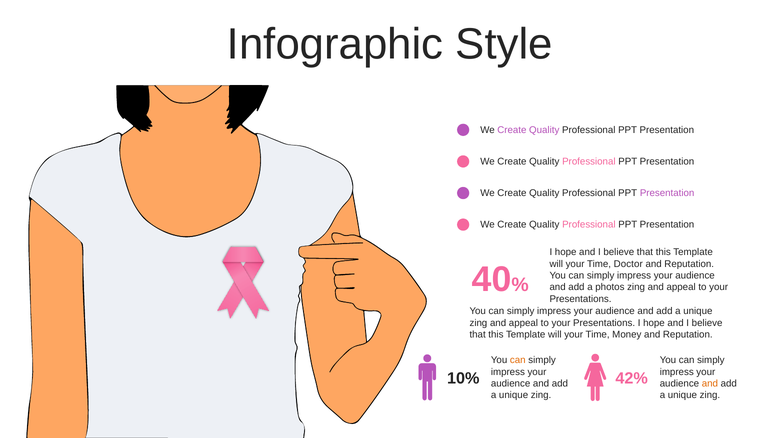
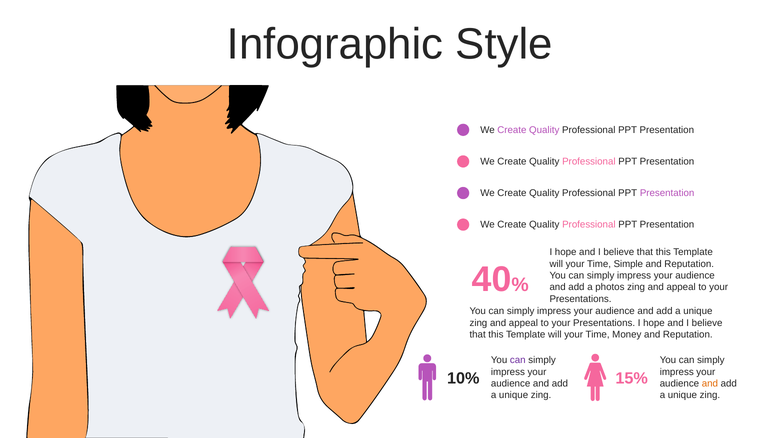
Doctor: Doctor -> Simple
can at (518, 360) colour: orange -> purple
42%: 42% -> 15%
